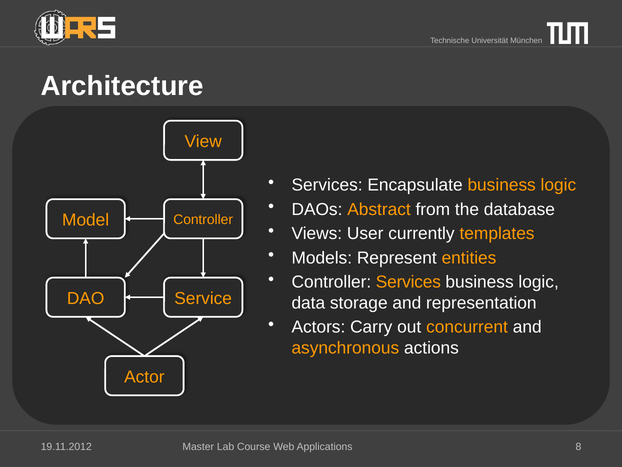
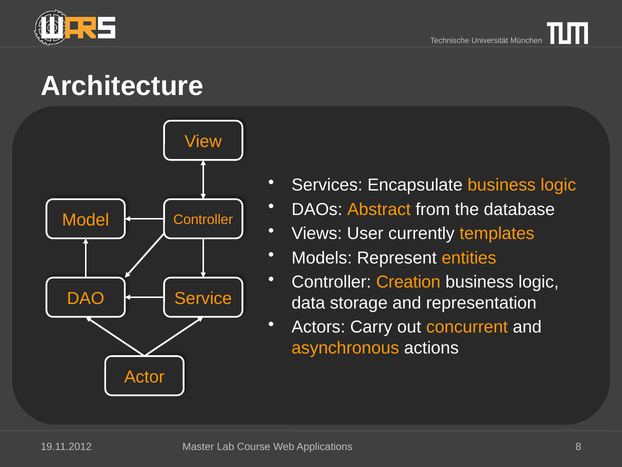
Controller Services: Services -> Creation
